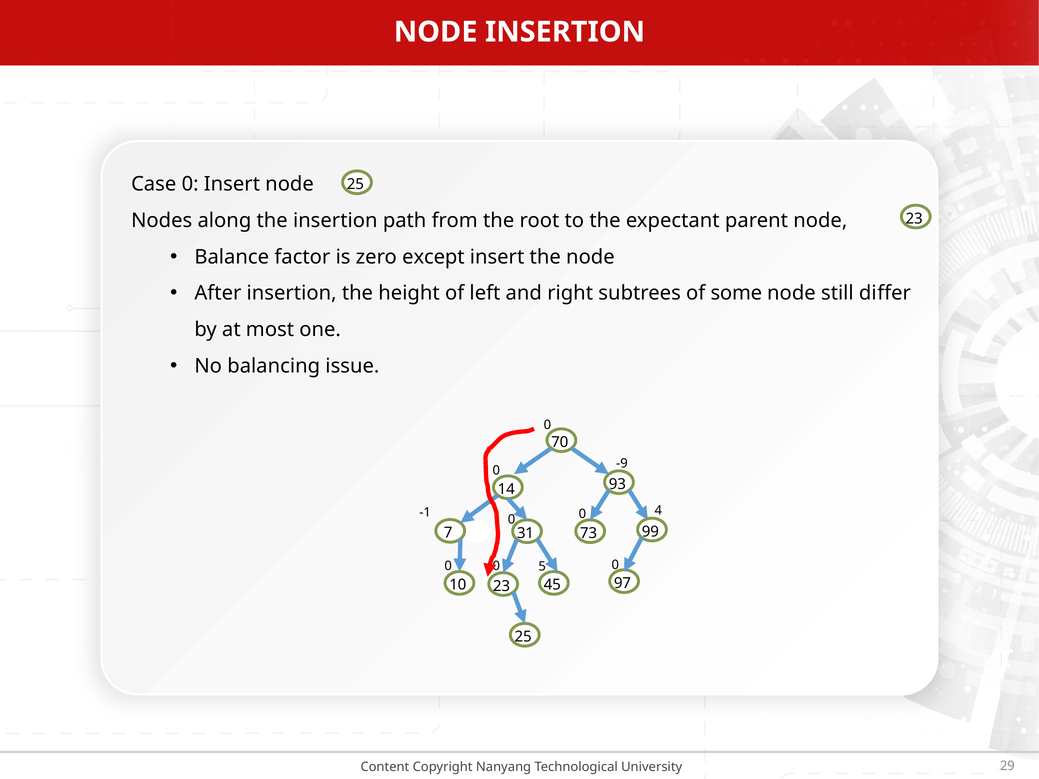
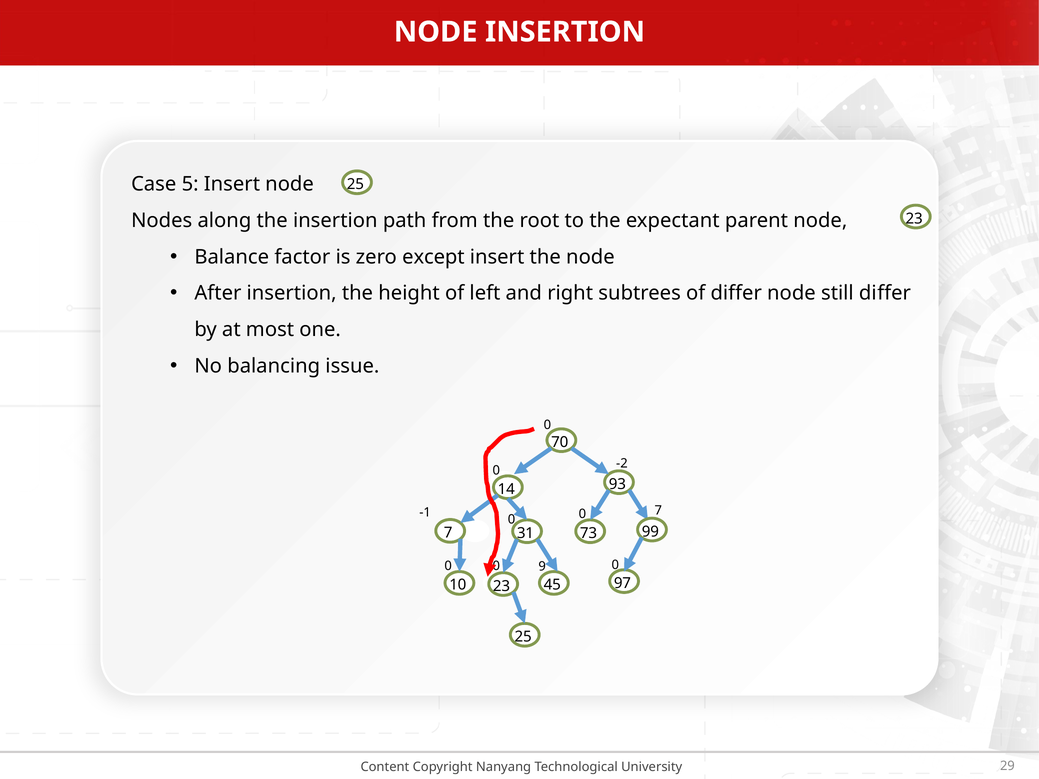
Case 0: 0 -> 5
of some: some -> diﬀer
-9: -9 -> -2
-1 4: 4 -> 7
5: 5 -> 9
